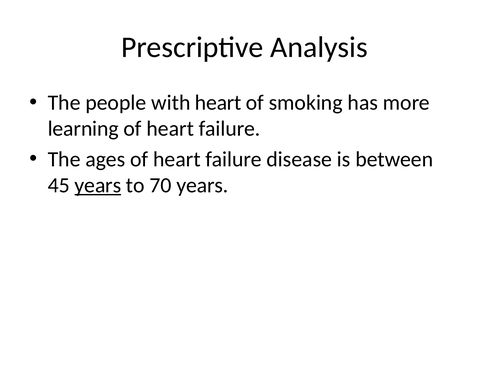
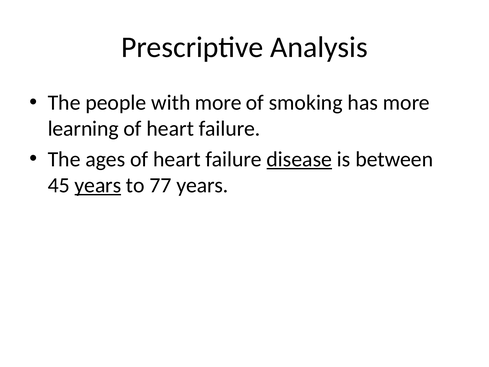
with heart: heart -> more
disease underline: none -> present
70: 70 -> 77
